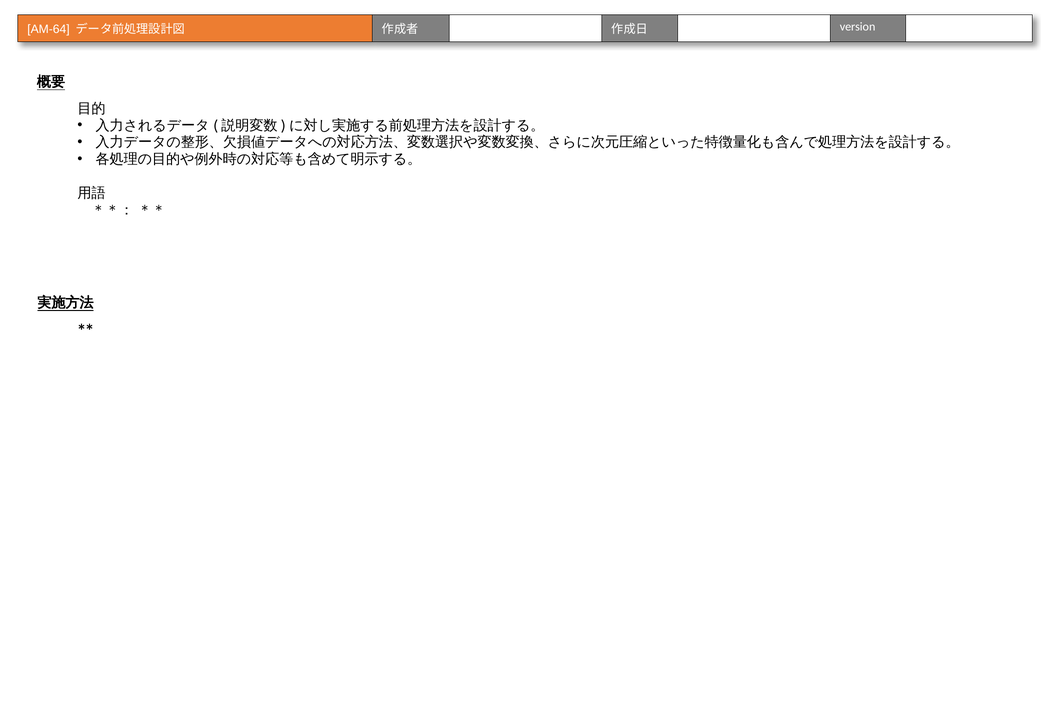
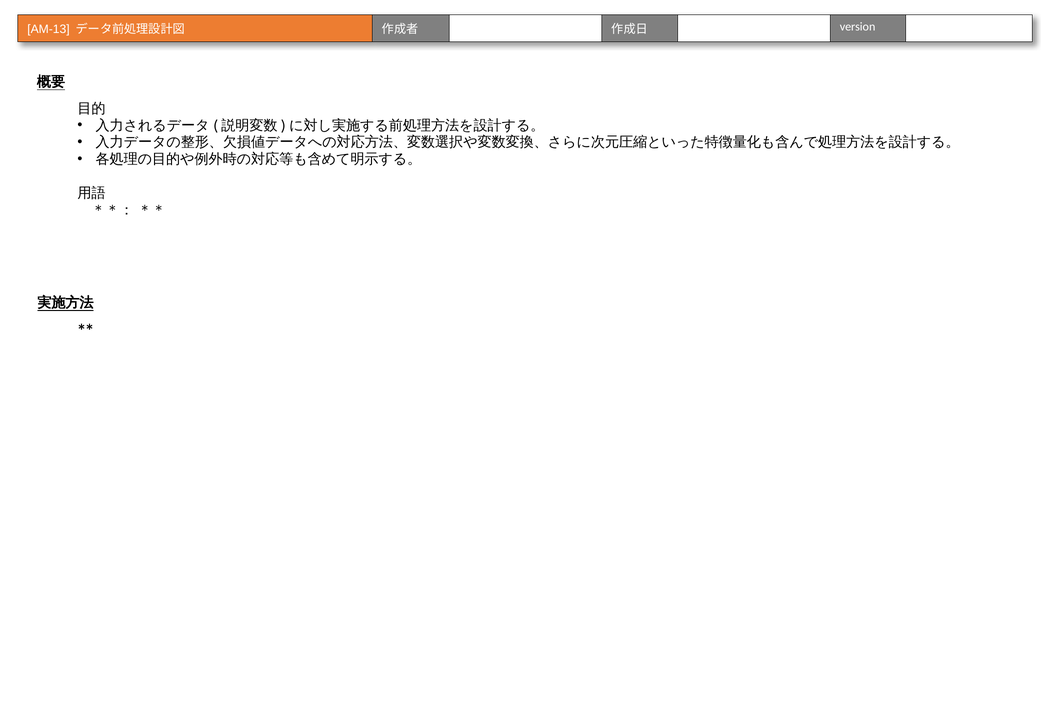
AM-64: AM-64 -> AM-13
